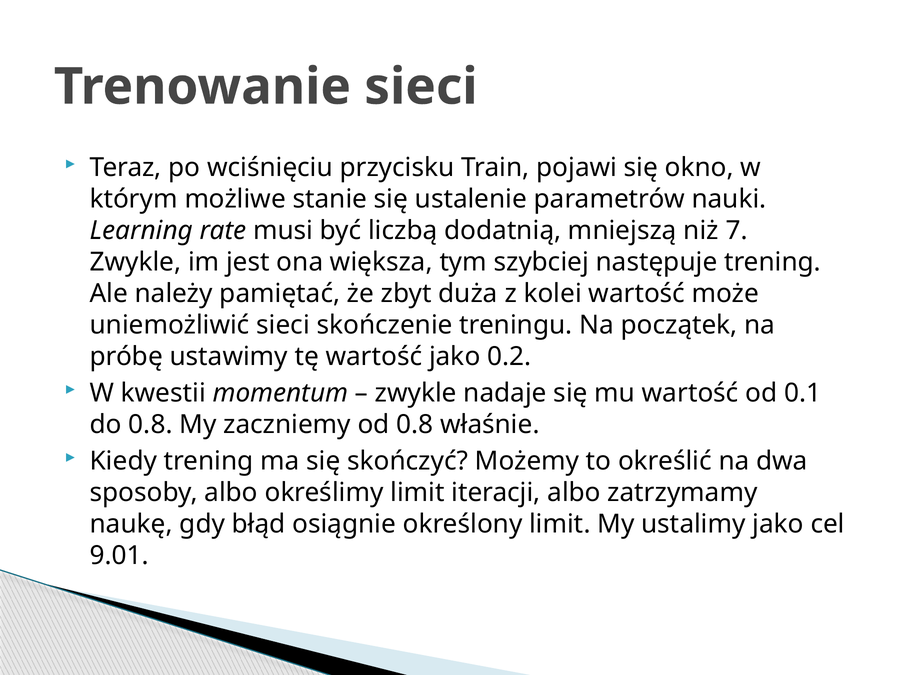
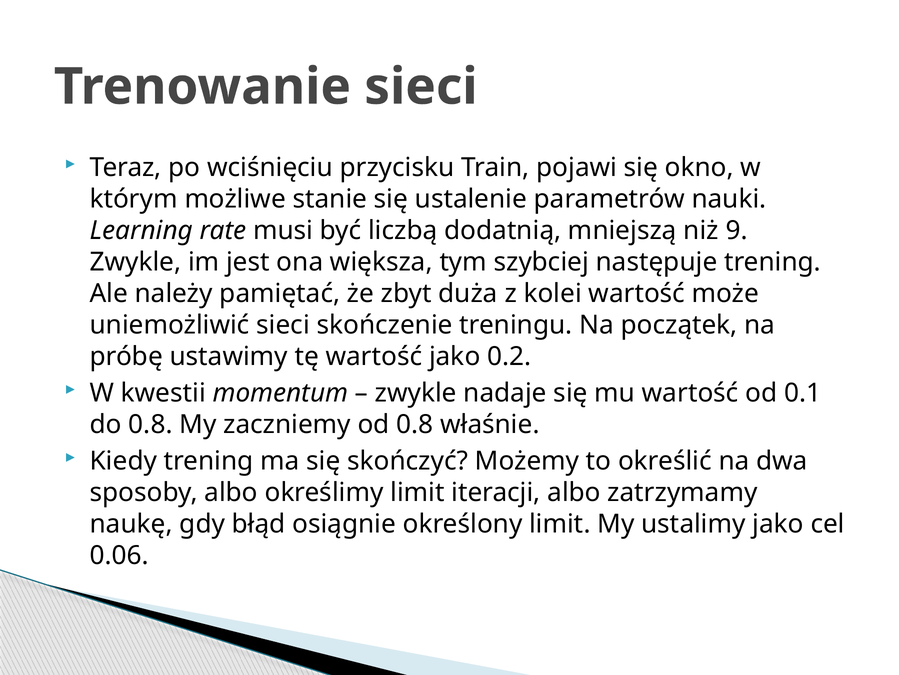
7: 7 -> 9
9.01: 9.01 -> 0.06
